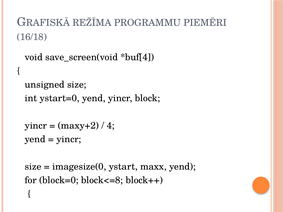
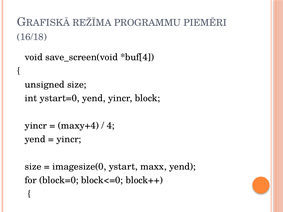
maxy+2: maxy+2 -> maxy+4
block<=8: block<=8 -> block<=0
